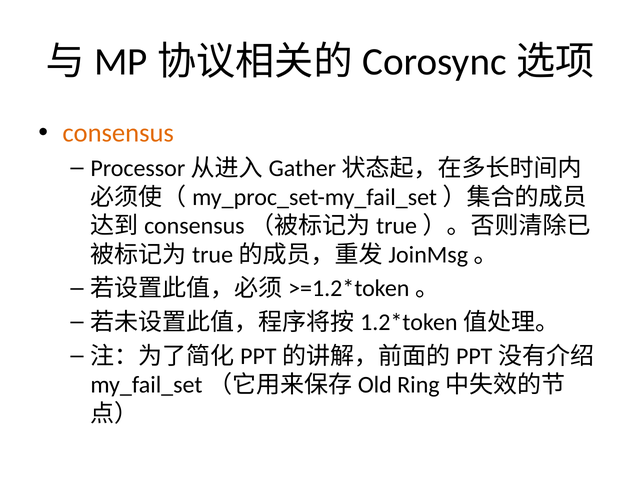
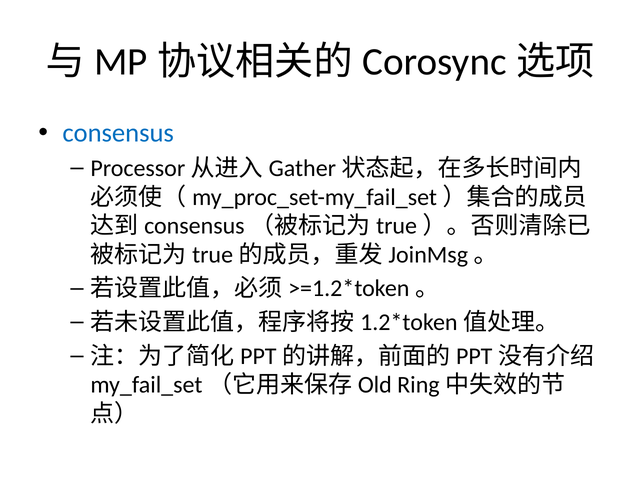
consensus colour: orange -> blue
